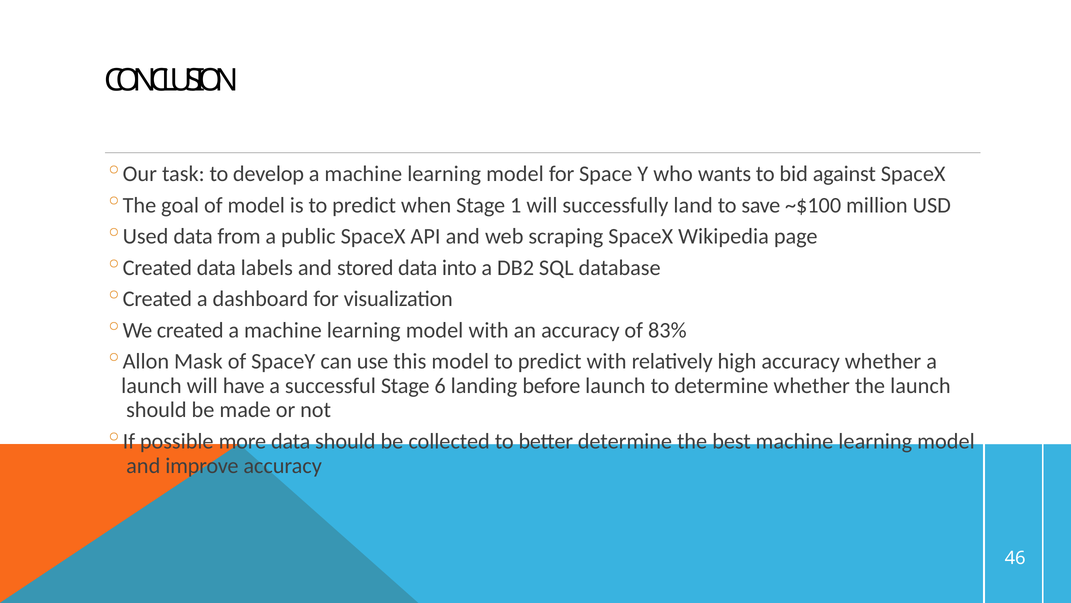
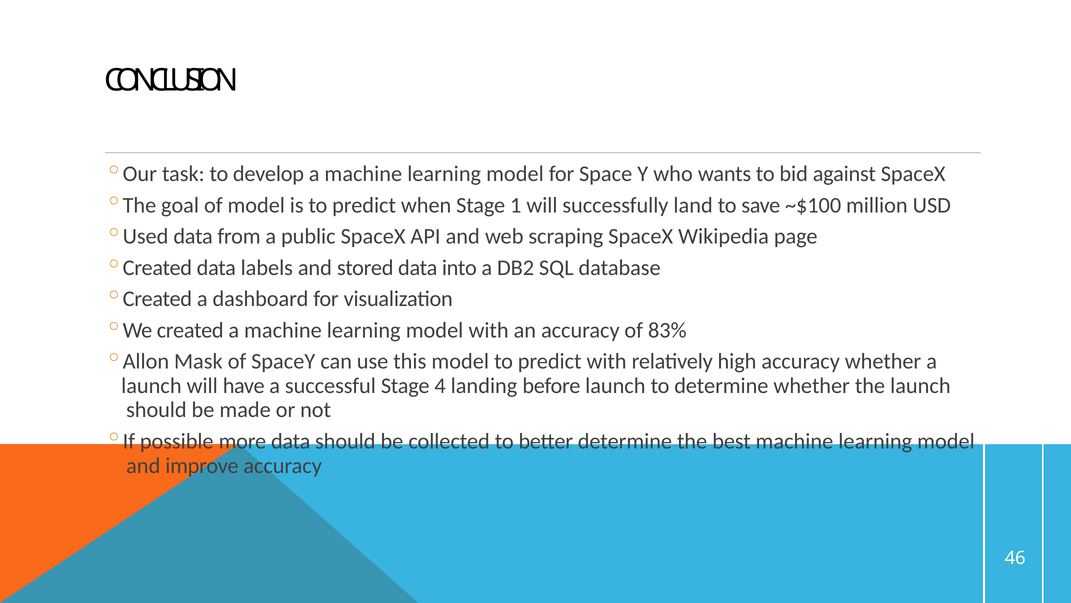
6: 6 -> 4
